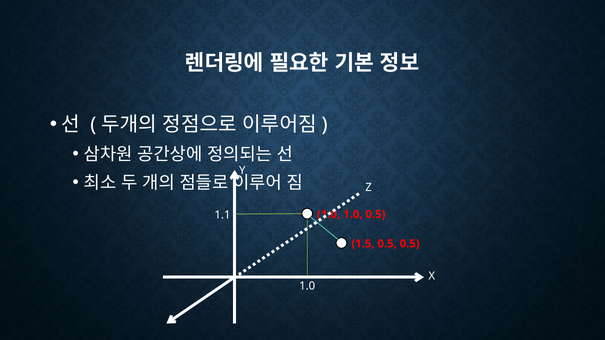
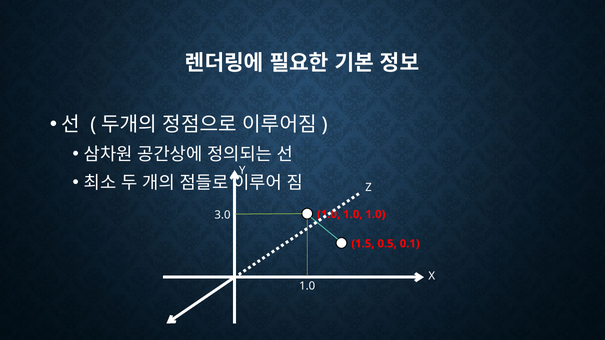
1.1: 1.1 -> 3.0
0.5 at (375, 214): 0.5 -> 1.0
0.5 0.5: 0.5 -> 0.1
